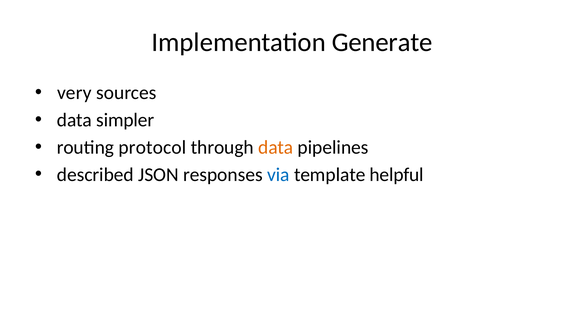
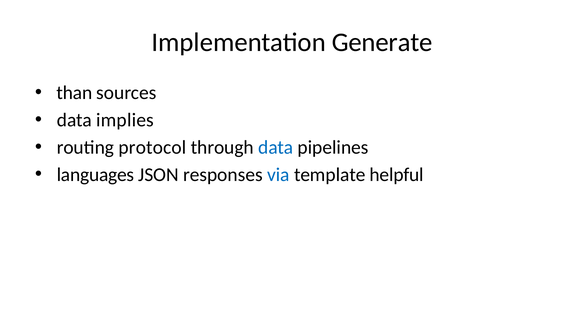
very: very -> than
simpler: simpler -> implies
data at (276, 147) colour: orange -> blue
described: described -> languages
